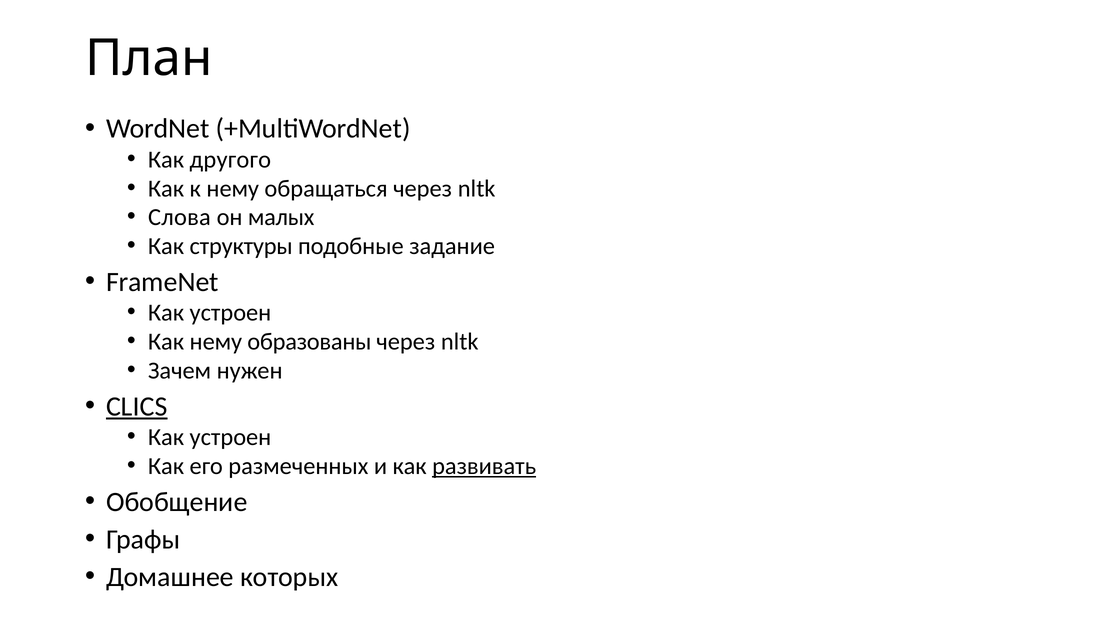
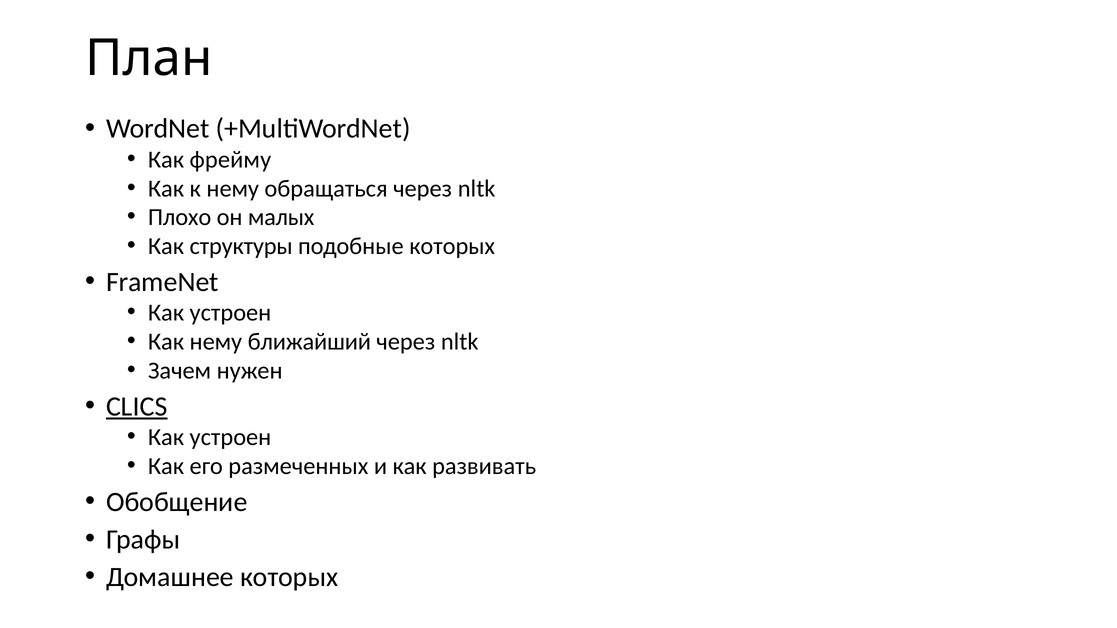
другого: другого -> фрейму
Слова: Слова -> Плохо
подобные задание: задание -> которых
образованы: образованы -> ближайший
развивать underline: present -> none
